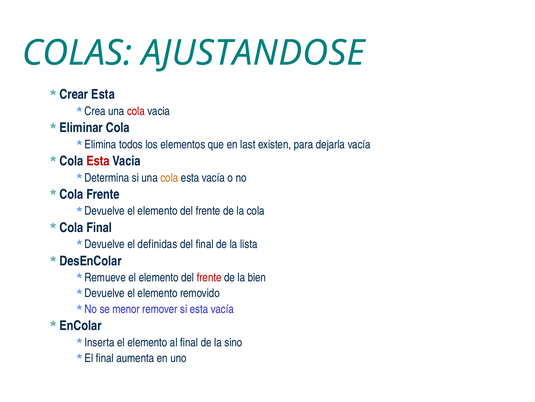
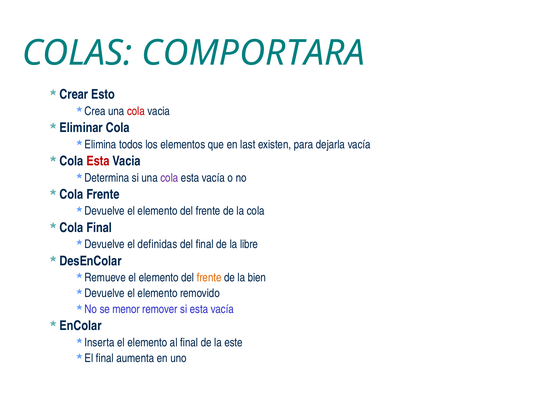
AJUSTANDOSE: AJUSTANDOSE -> COMPORTARA
Esta at (103, 94): Esta -> Esto
cola at (169, 177) colour: orange -> purple
lista: lista -> libre
frente at (209, 277) colour: red -> orange
sino: sino -> este
